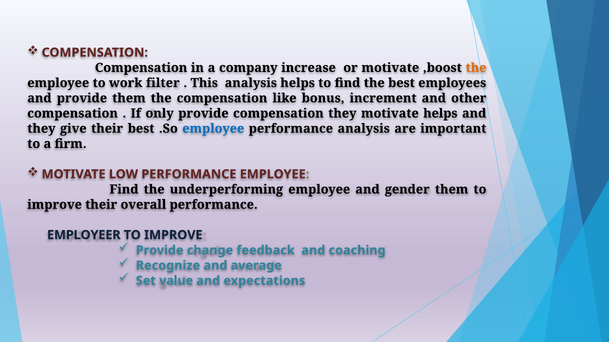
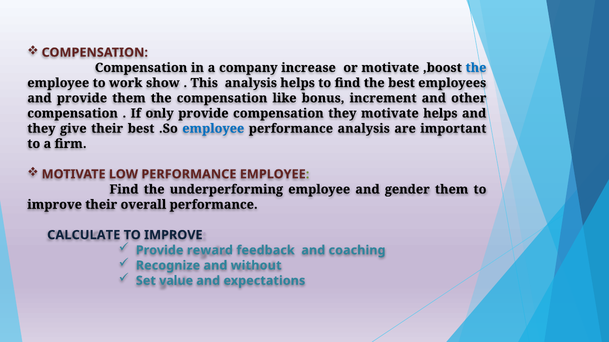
the at (476, 68) colour: orange -> blue
filter: filter -> show
EMPLOYEER: EMPLOYEER -> CALCULATE
change: change -> reward
average: average -> without
